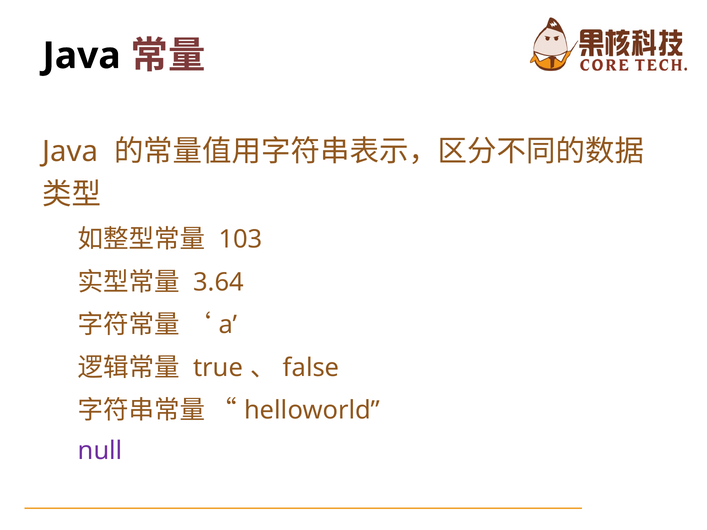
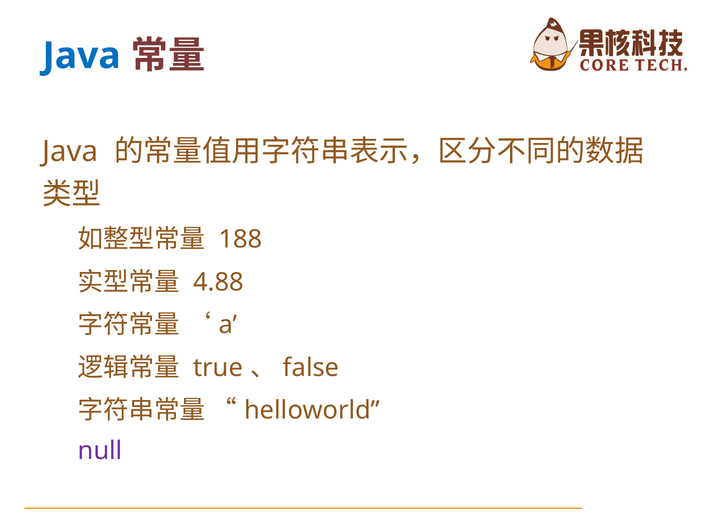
Java at (82, 56) colour: black -> blue
103: 103 -> 188
3.64: 3.64 -> 4.88
